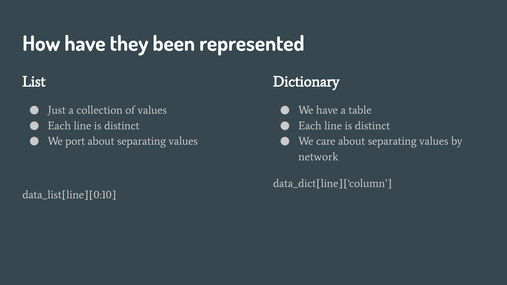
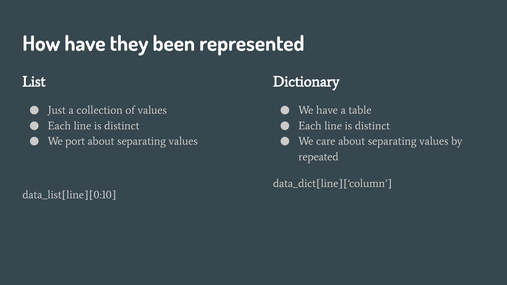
network: network -> repeated
